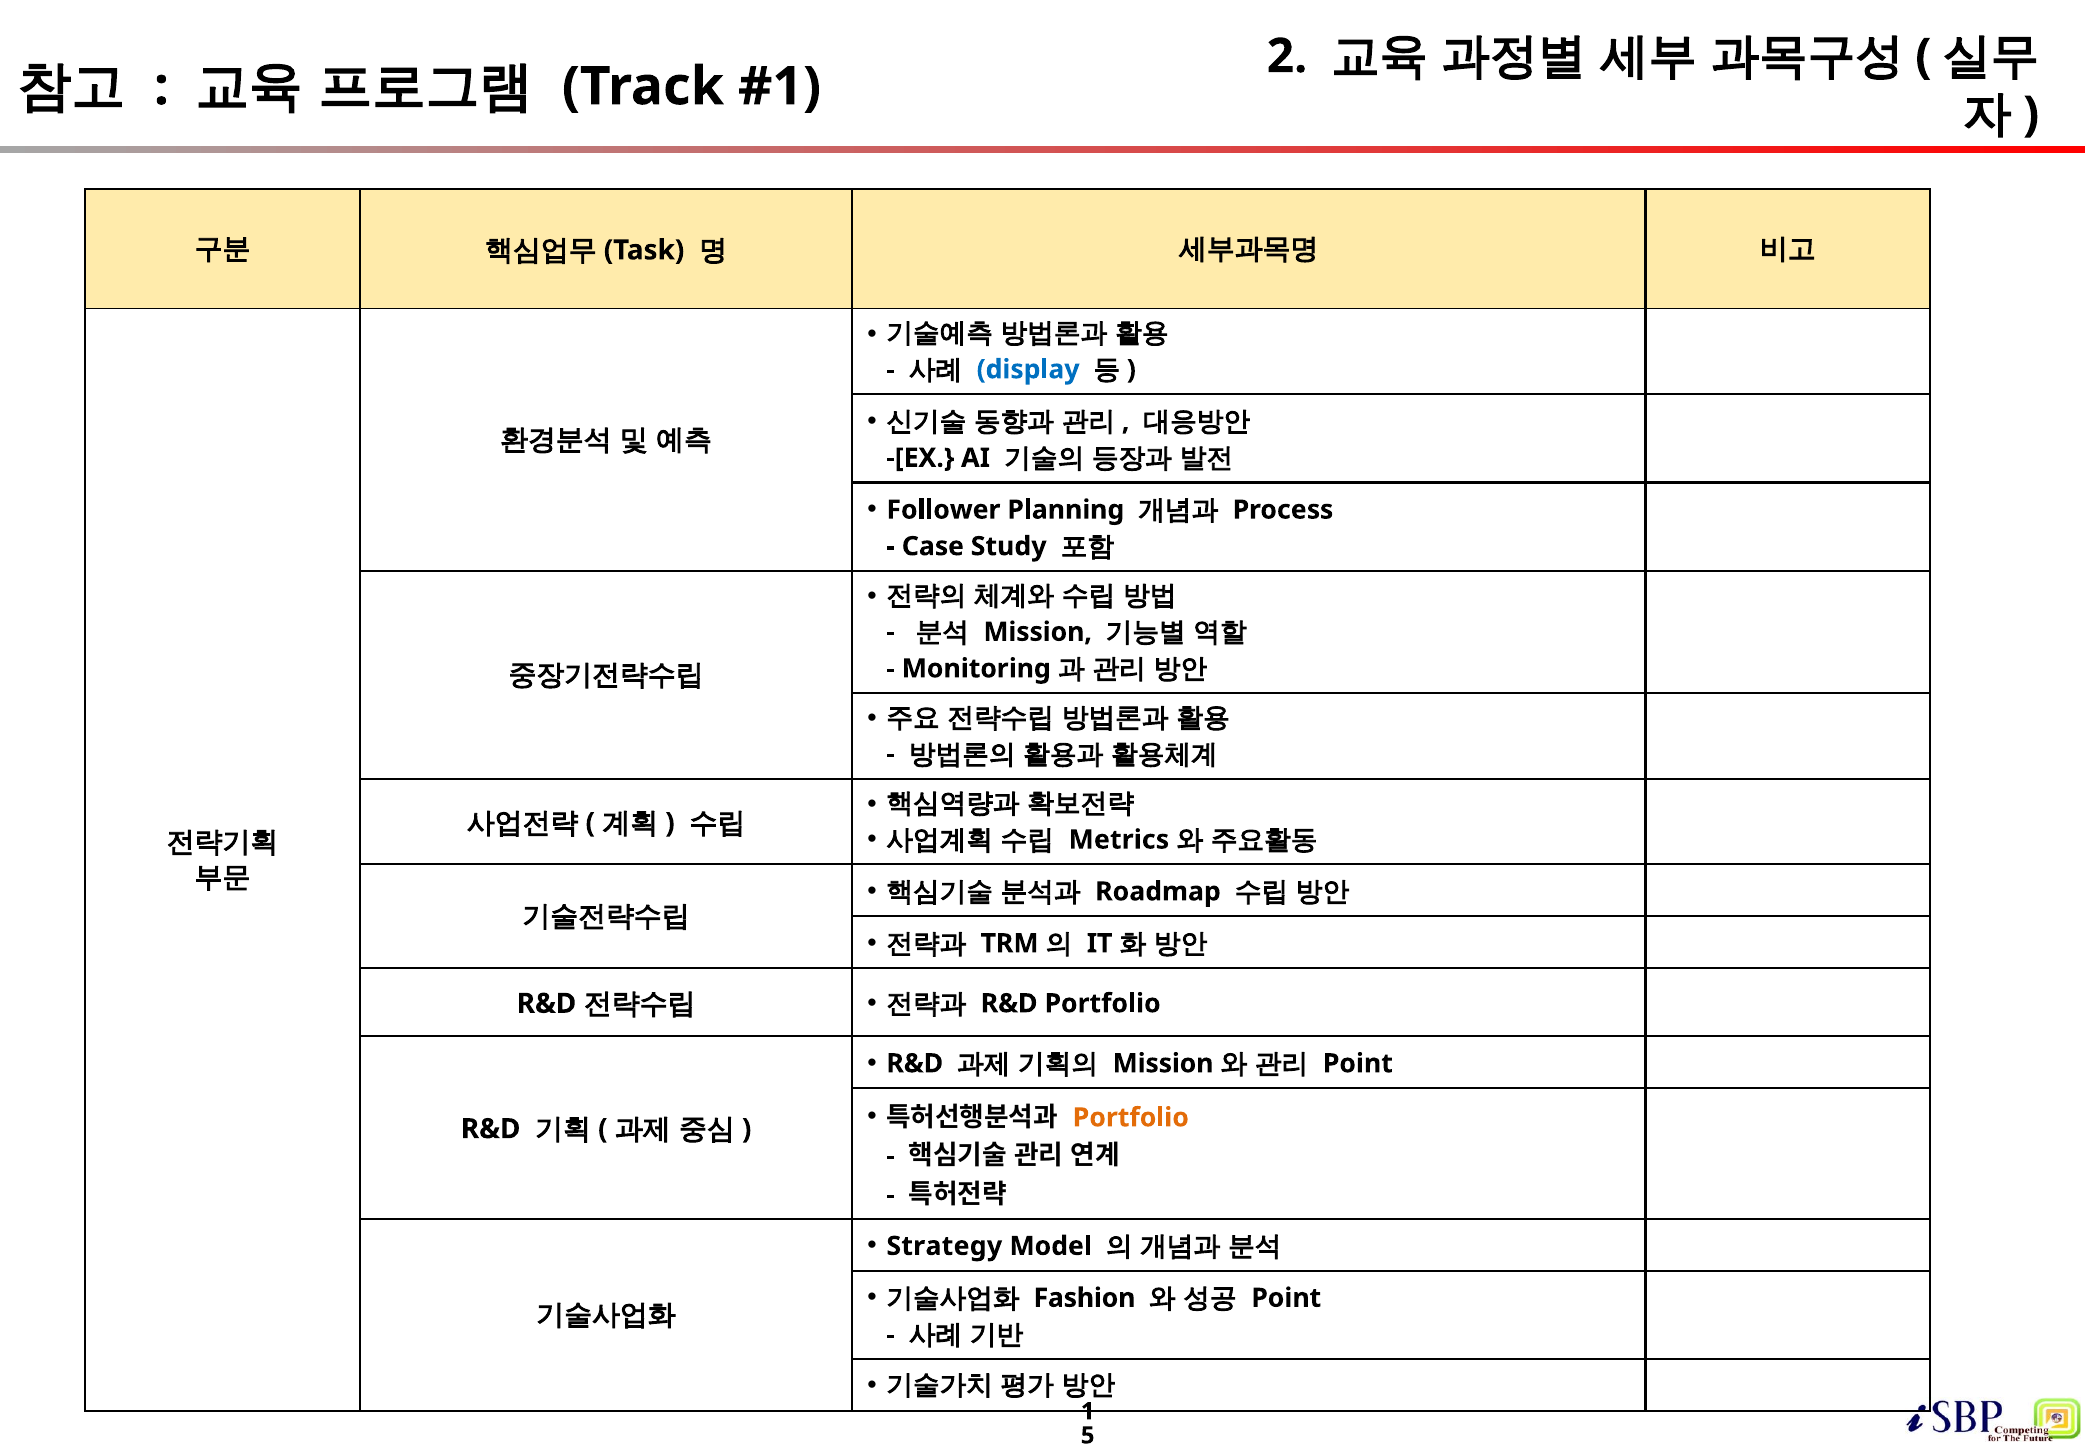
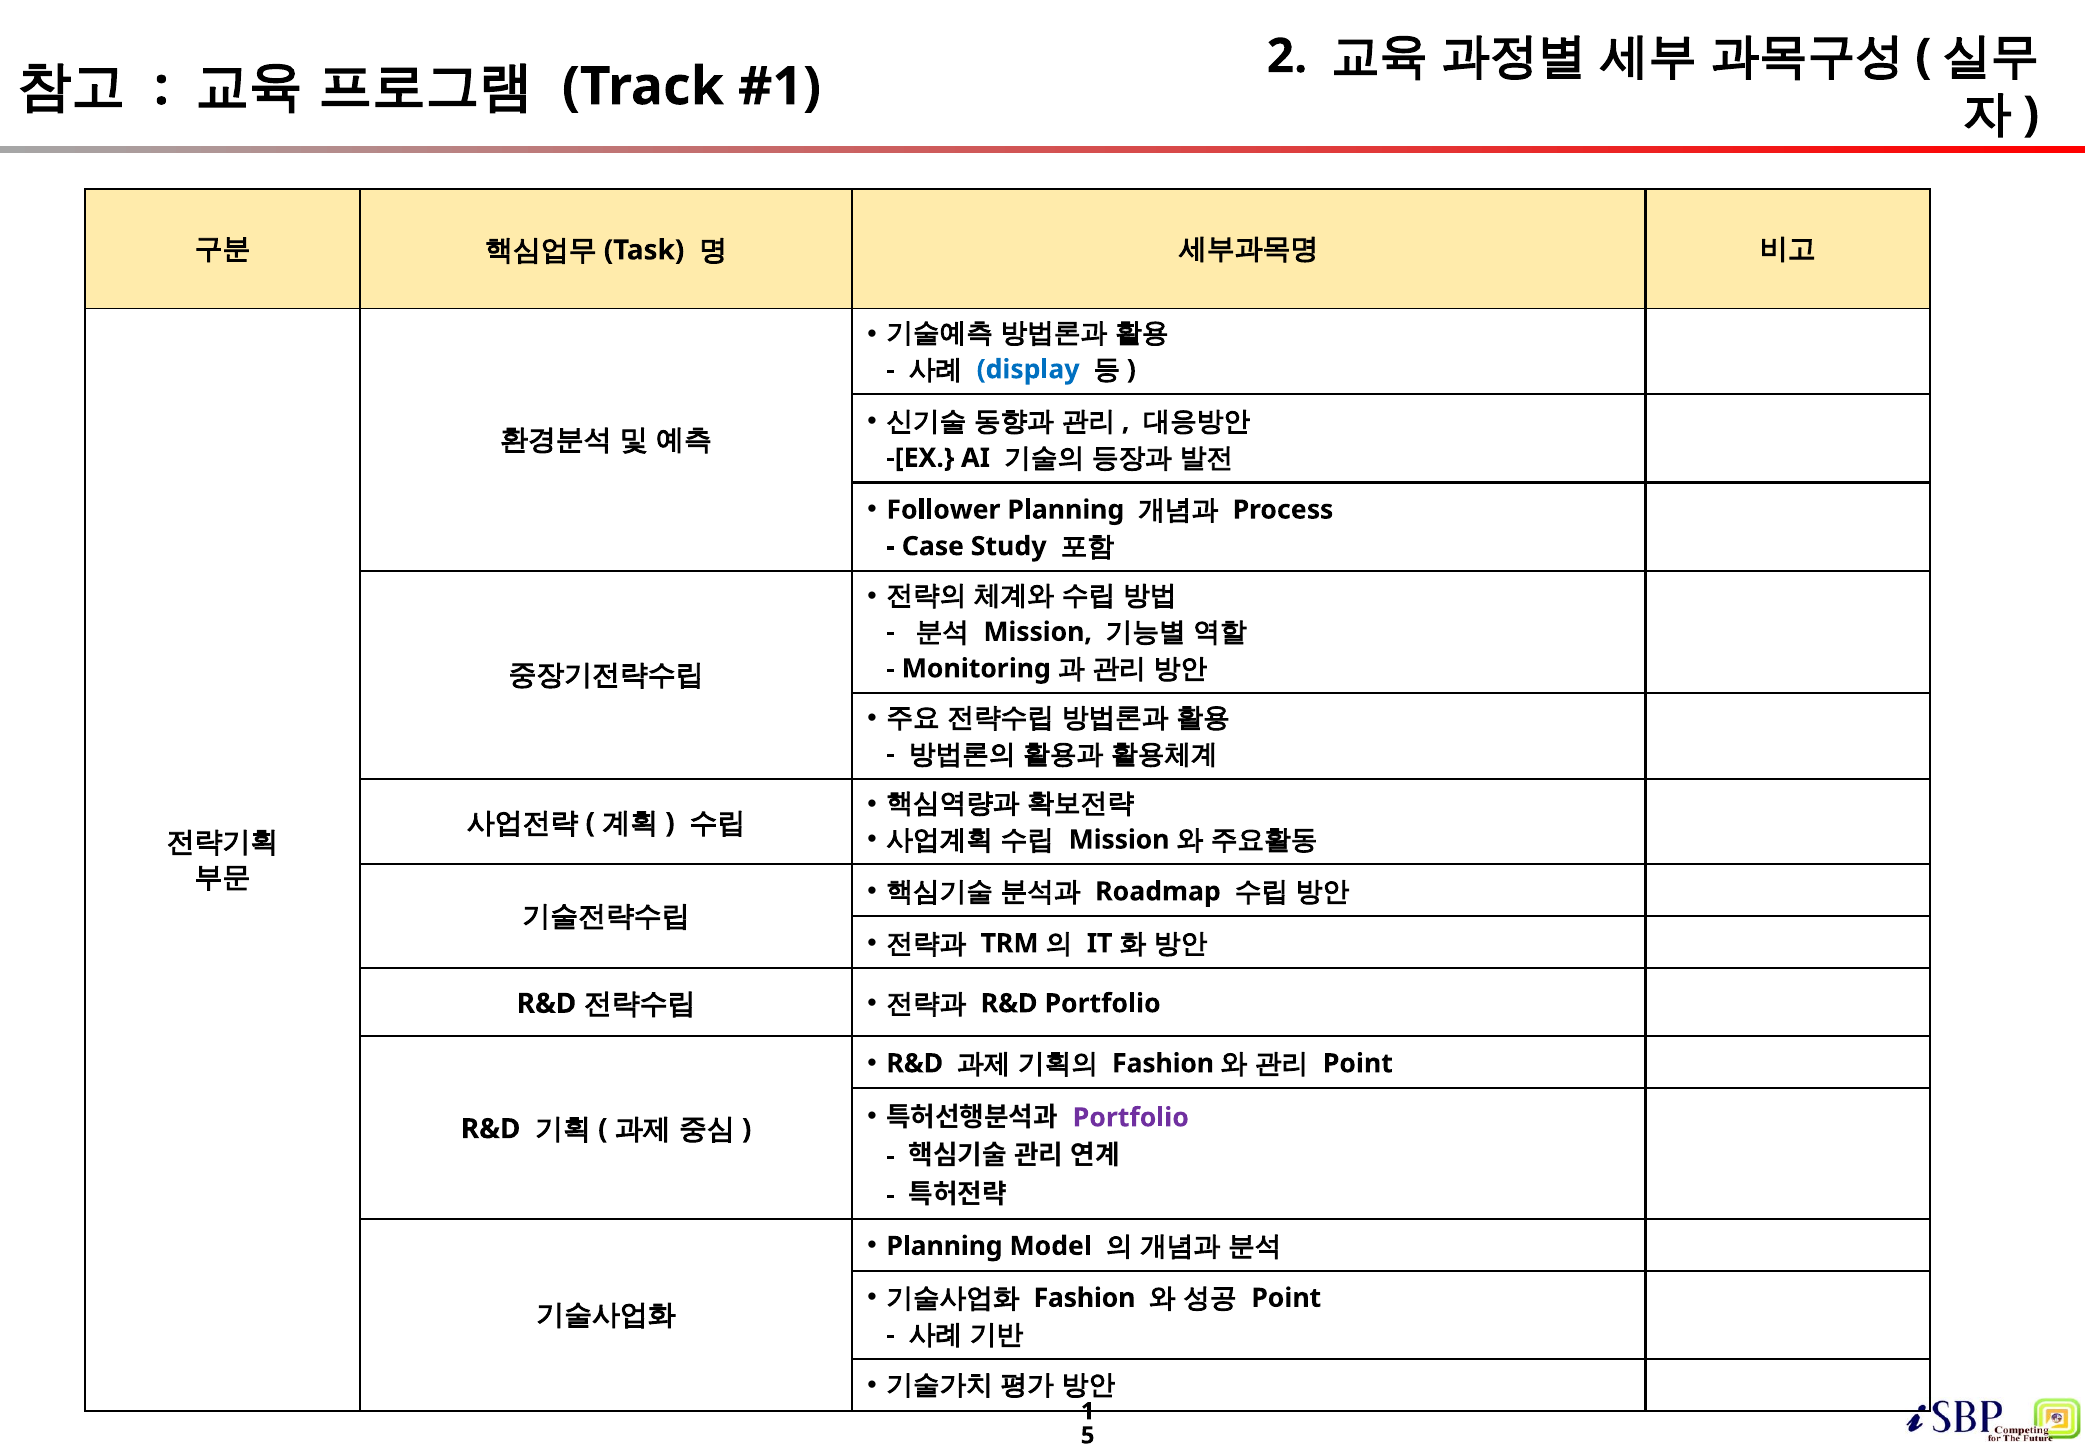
Metrics at (1119, 839): Metrics -> Mission
Mission at (1163, 1063): Mission -> Fashion
Portfolio at (1131, 1117) colour: orange -> purple
Strategy at (944, 1246): Strategy -> Planning
